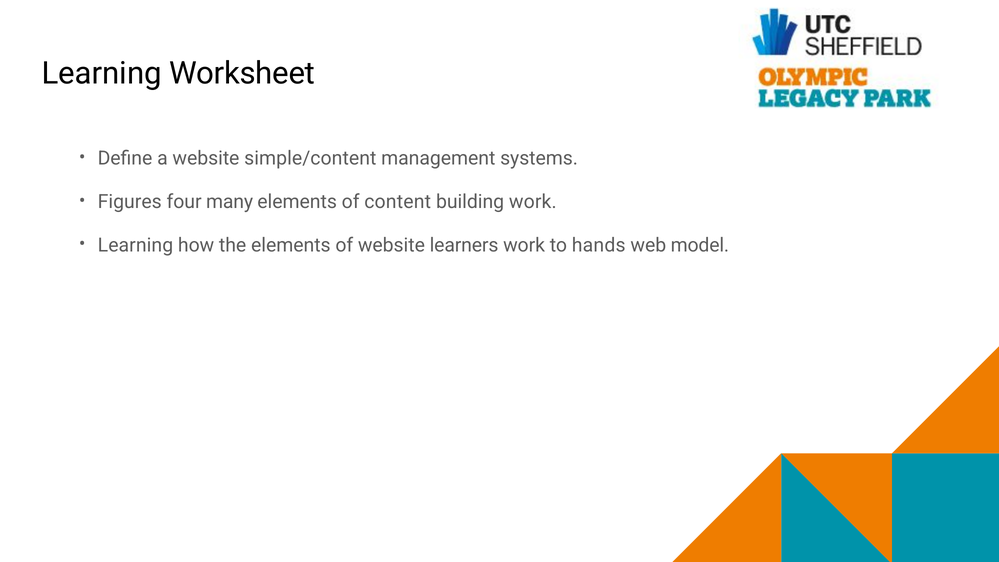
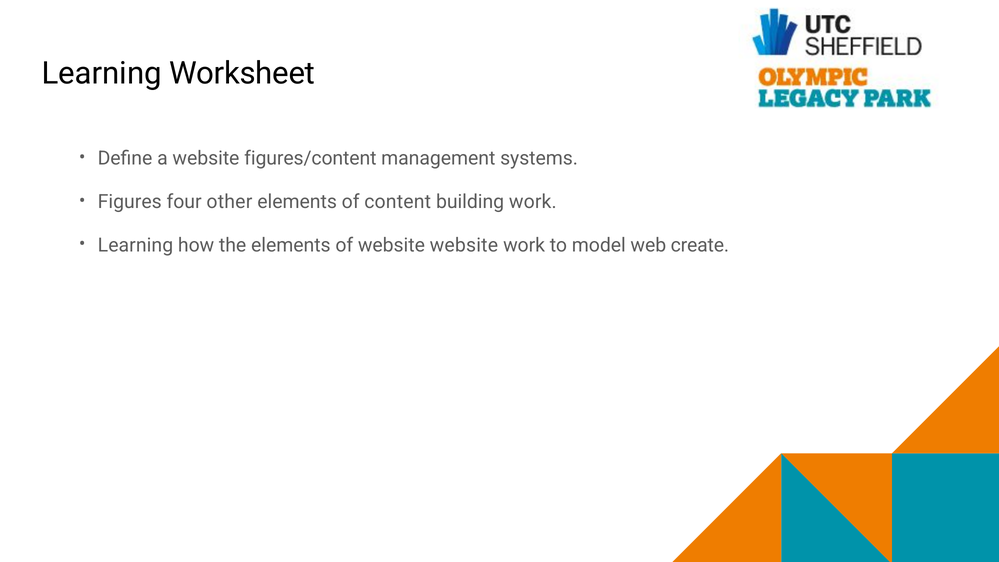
simple/content: simple/content -> figures/content
many: many -> other
website learners: learners -> website
hands: hands -> model
model: model -> create
